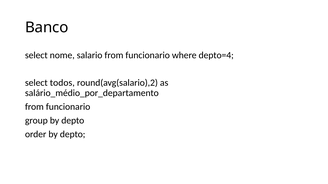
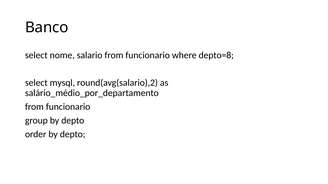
depto=4: depto=4 -> depto=8
todos: todos -> mysql
